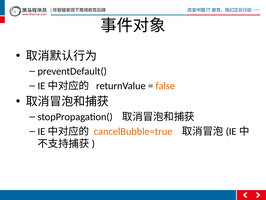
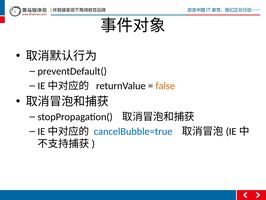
cancelBubble=true colour: orange -> blue
